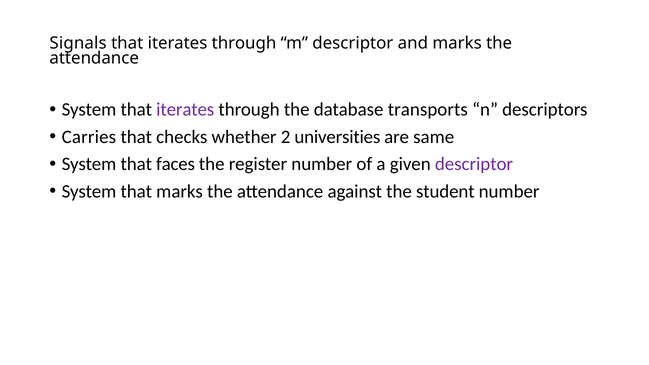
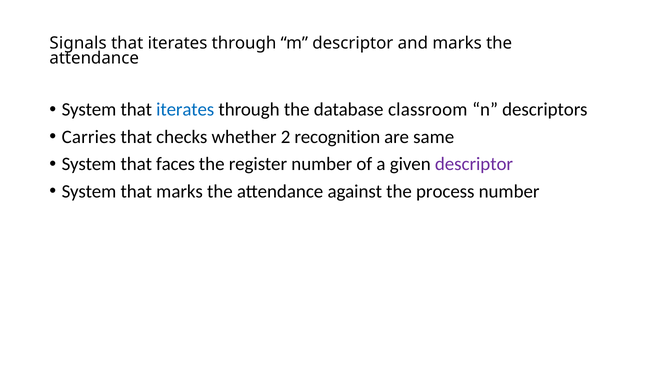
iterates at (185, 110) colour: purple -> blue
transports: transports -> classroom
universities: universities -> recognition
student: student -> process
